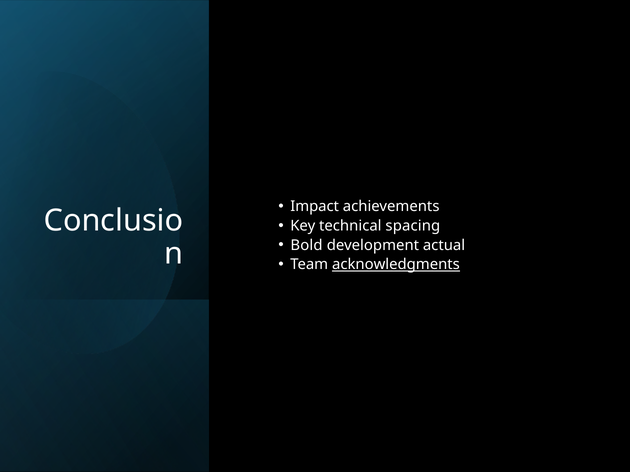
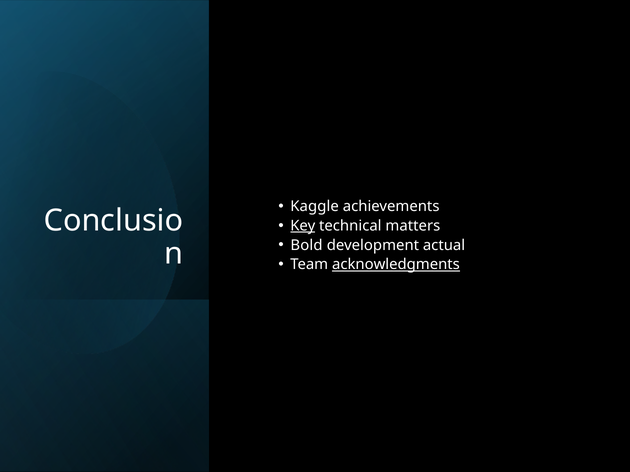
Impact: Impact -> Kaggle
Key underline: none -> present
spacing: spacing -> matters
